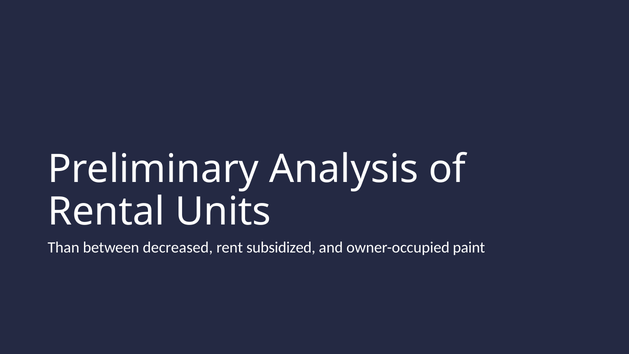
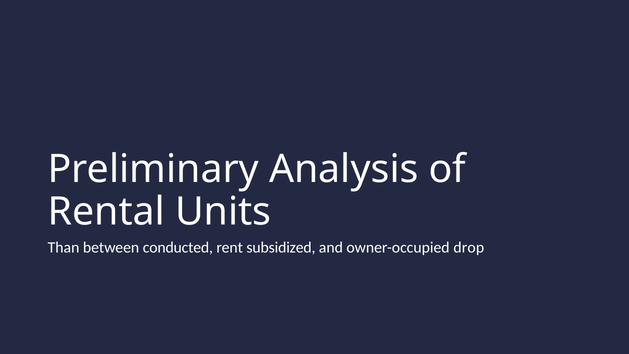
decreased: decreased -> conducted
paint: paint -> drop
